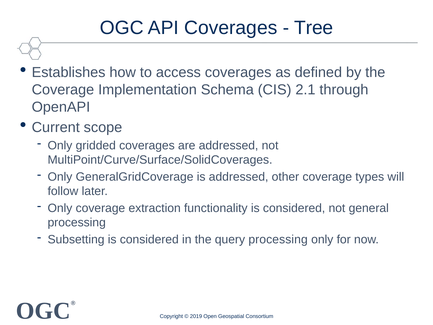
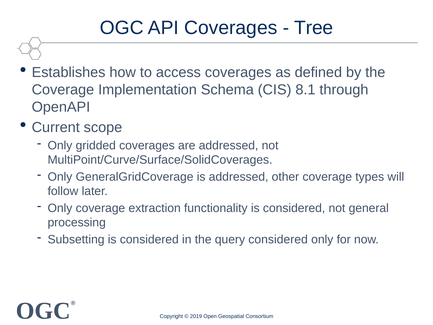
2.1: 2.1 -> 8.1
query processing: processing -> considered
